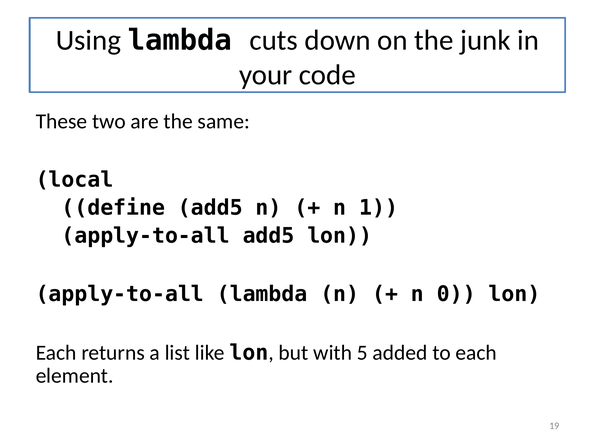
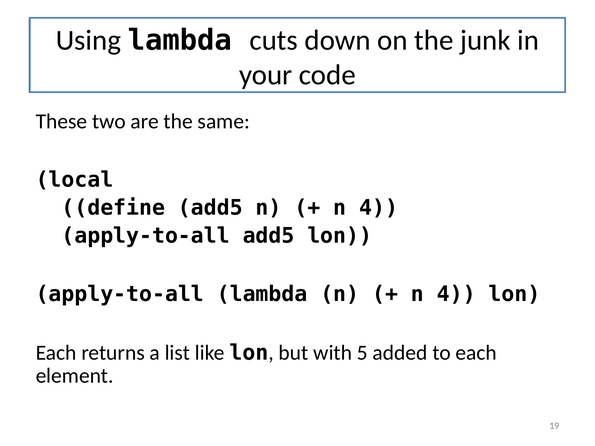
1 at (379, 208): 1 -> 4
0 at (456, 294): 0 -> 4
